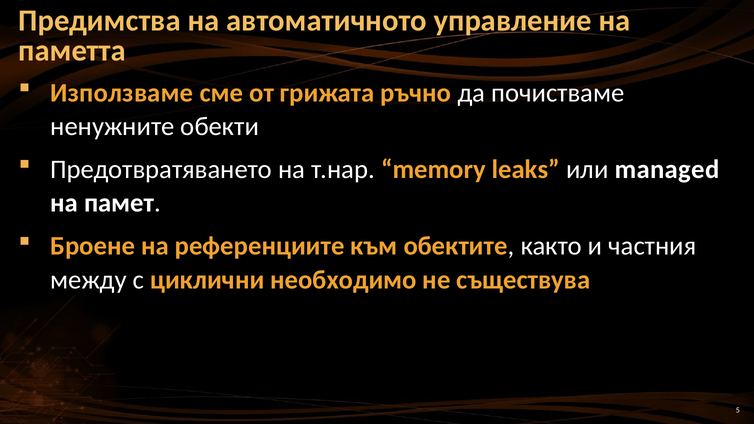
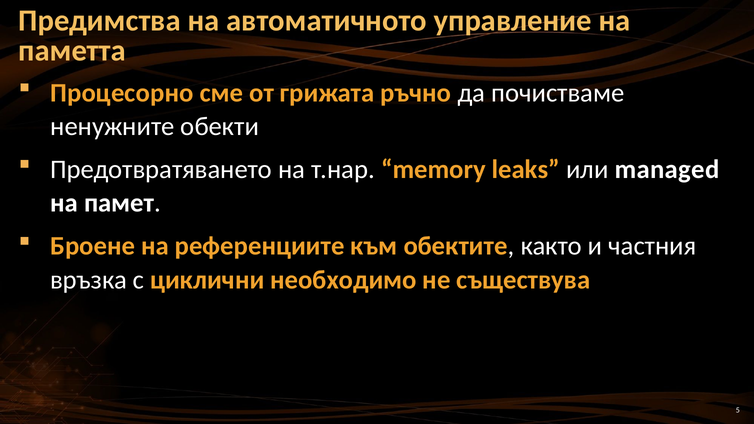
Използваме: Използваме -> Процесорно
между: между -> връзка
